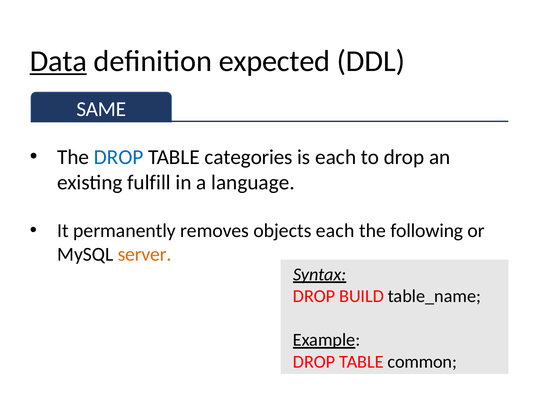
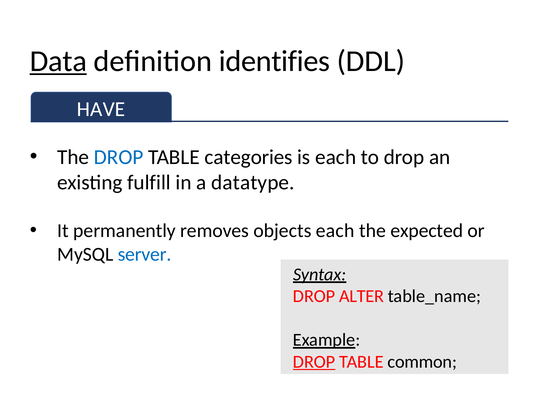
expected: expected -> identifies
SAME: SAME -> HAVE
language: language -> datatype
following: following -> expected
server colour: orange -> blue
BUILD: BUILD -> ALTER
DROP at (314, 362) underline: none -> present
